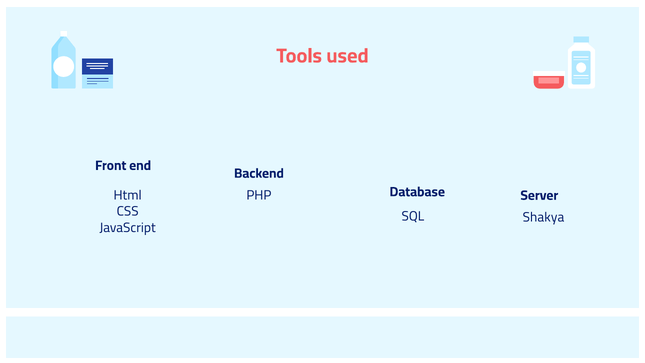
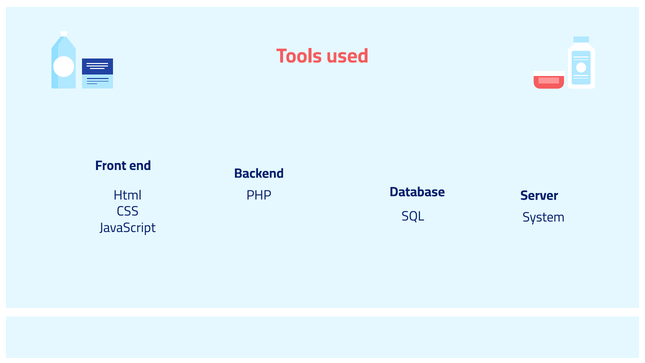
Shakya: Shakya -> System
